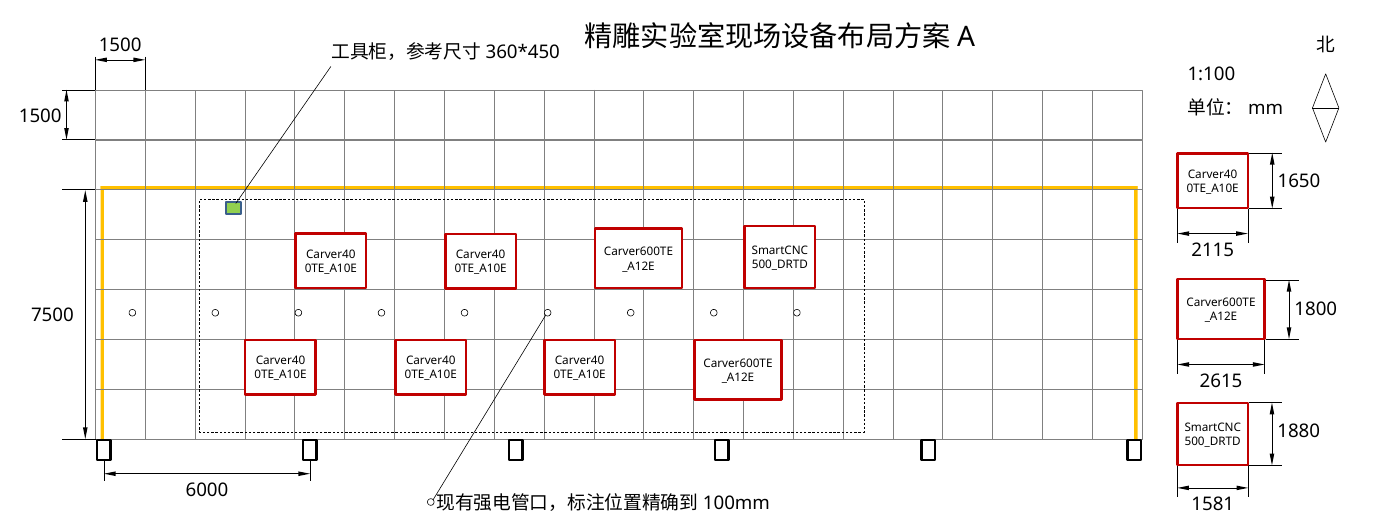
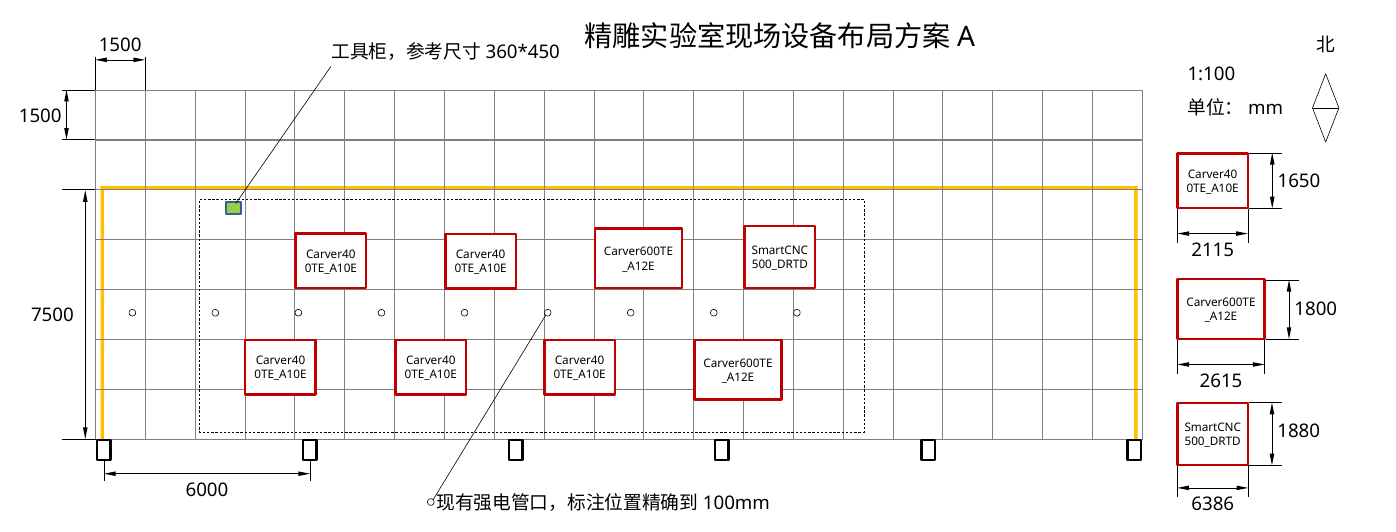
1581: 1581 -> 6386
